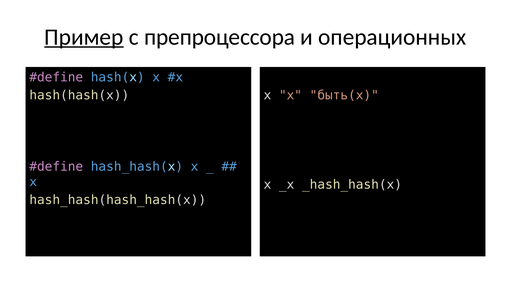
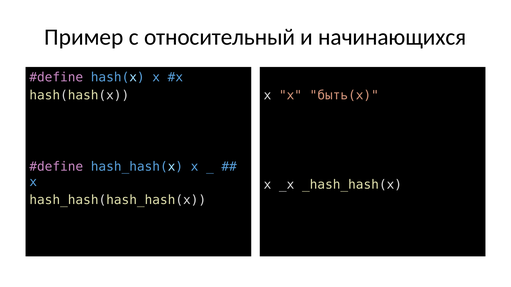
Пример underline: present -> none
препроцессора: препроцессора -> относительный
операционных: операционных -> начинающихся
